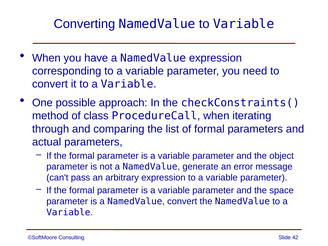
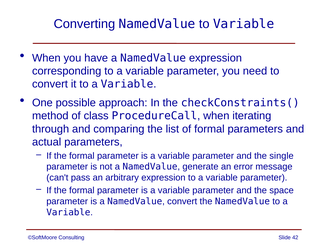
object: object -> single
